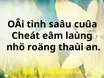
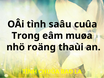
Cheát: Cheát -> Trong
laùng: laùng -> muøa
